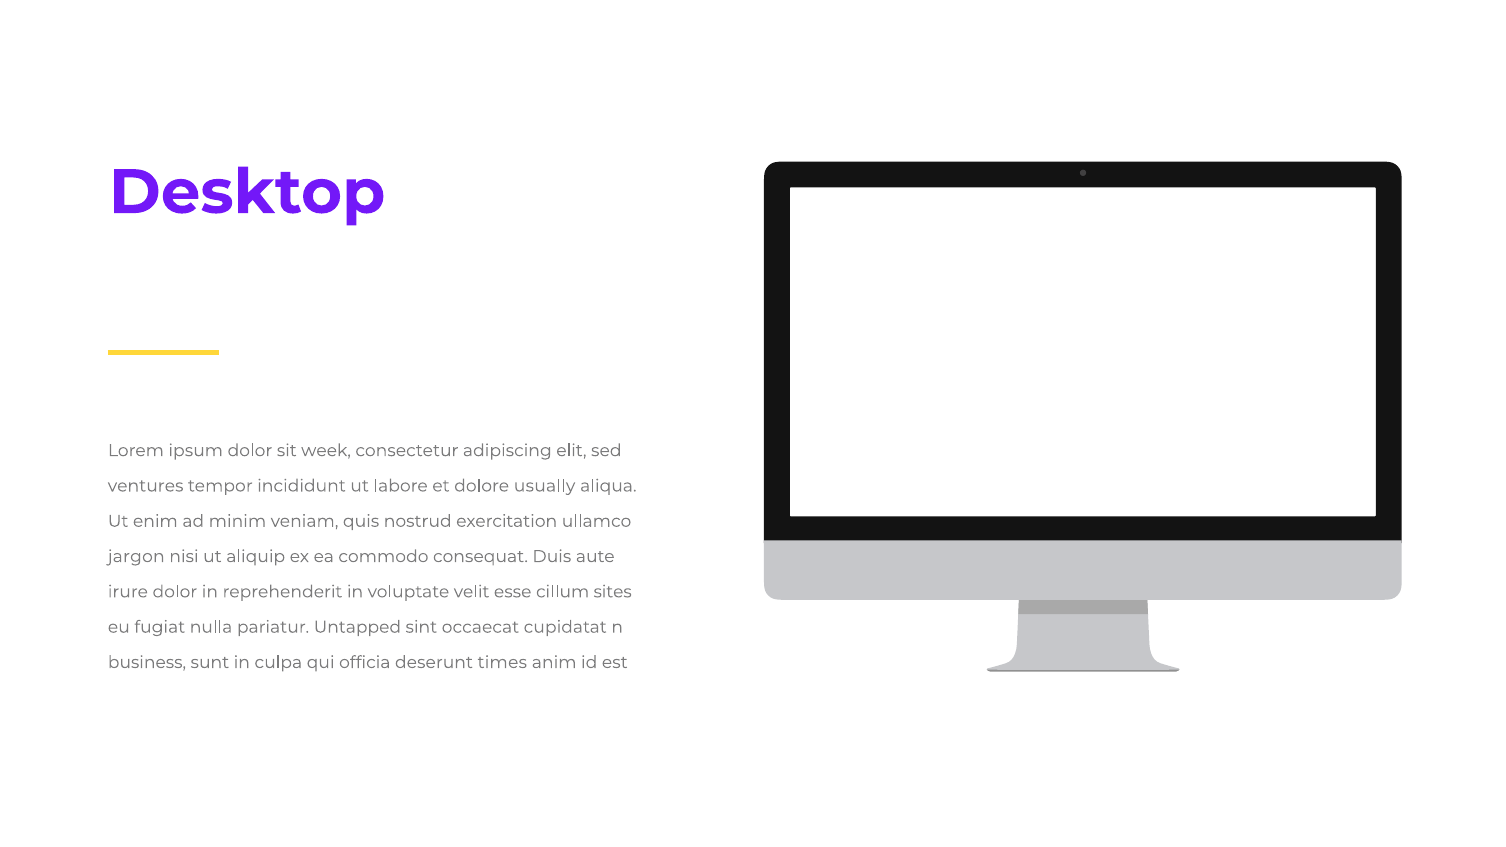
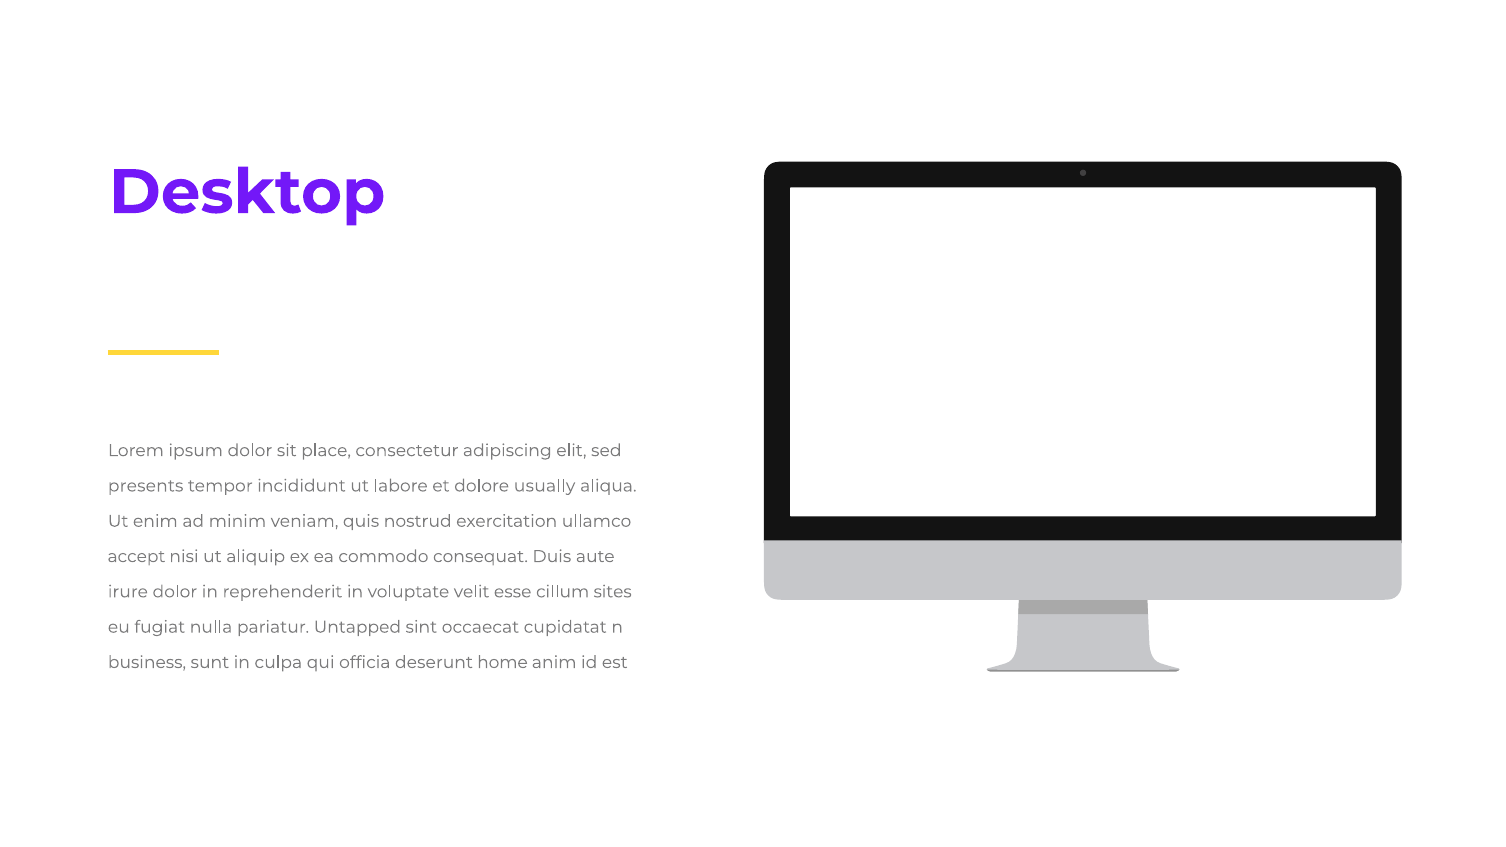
week: week -> place
ventures: ventures -> presents
jargon: jargon -> accept
times: times -> home
